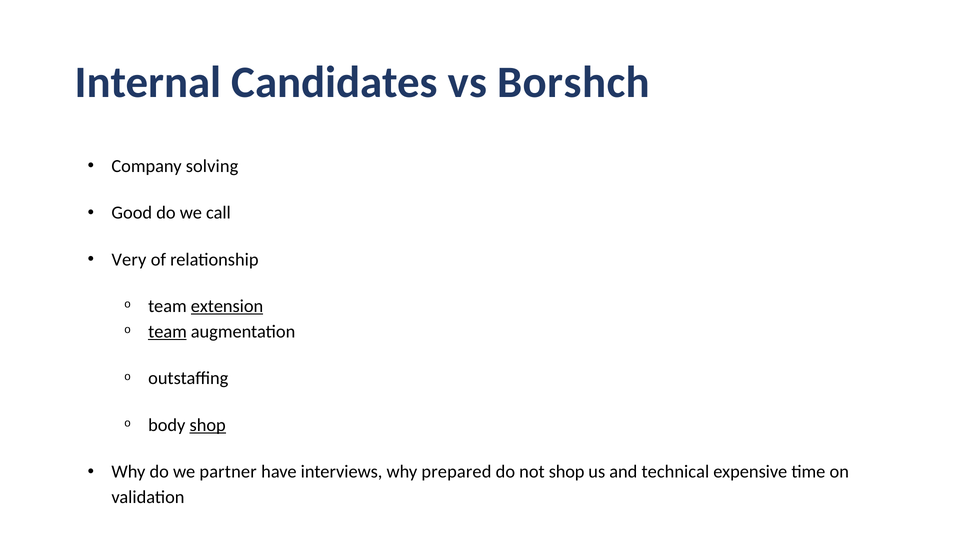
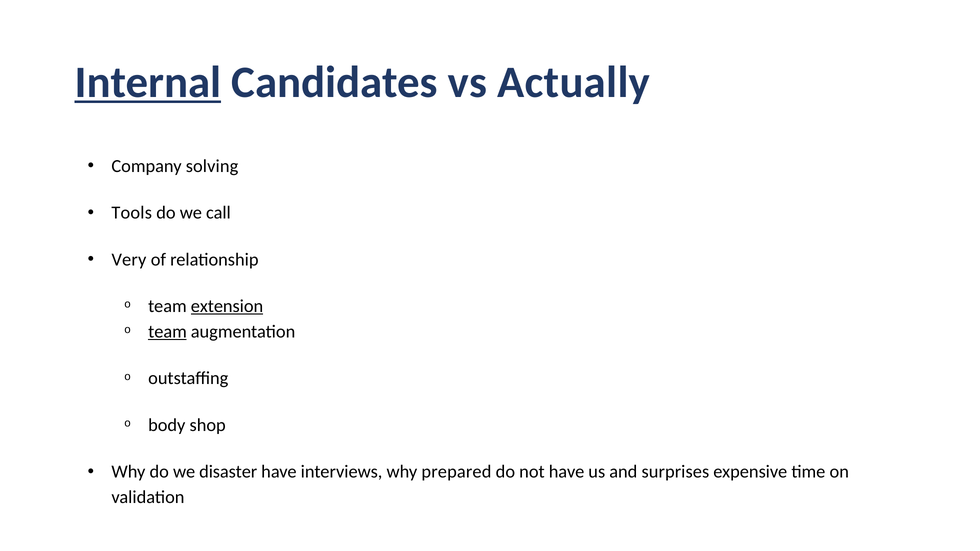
Internal underline: none -> present
Borshch: Borshch -> Actually
Good: Good -> Tools
shop at (208, 425) underline: present -> none
partner: partner -> disaster
not shop: shop -> have
technical: technical -> surprises
